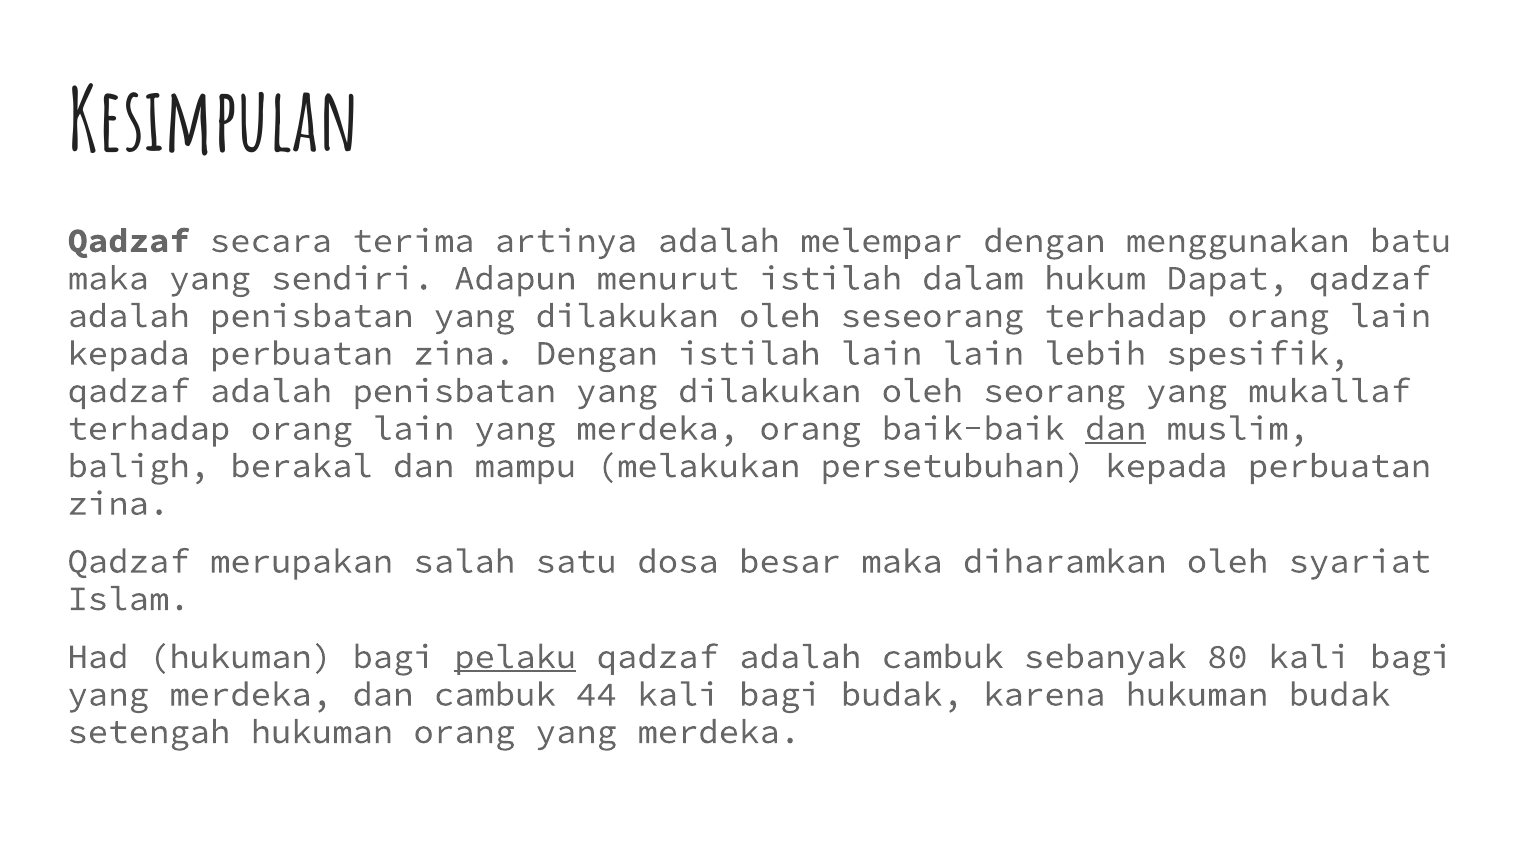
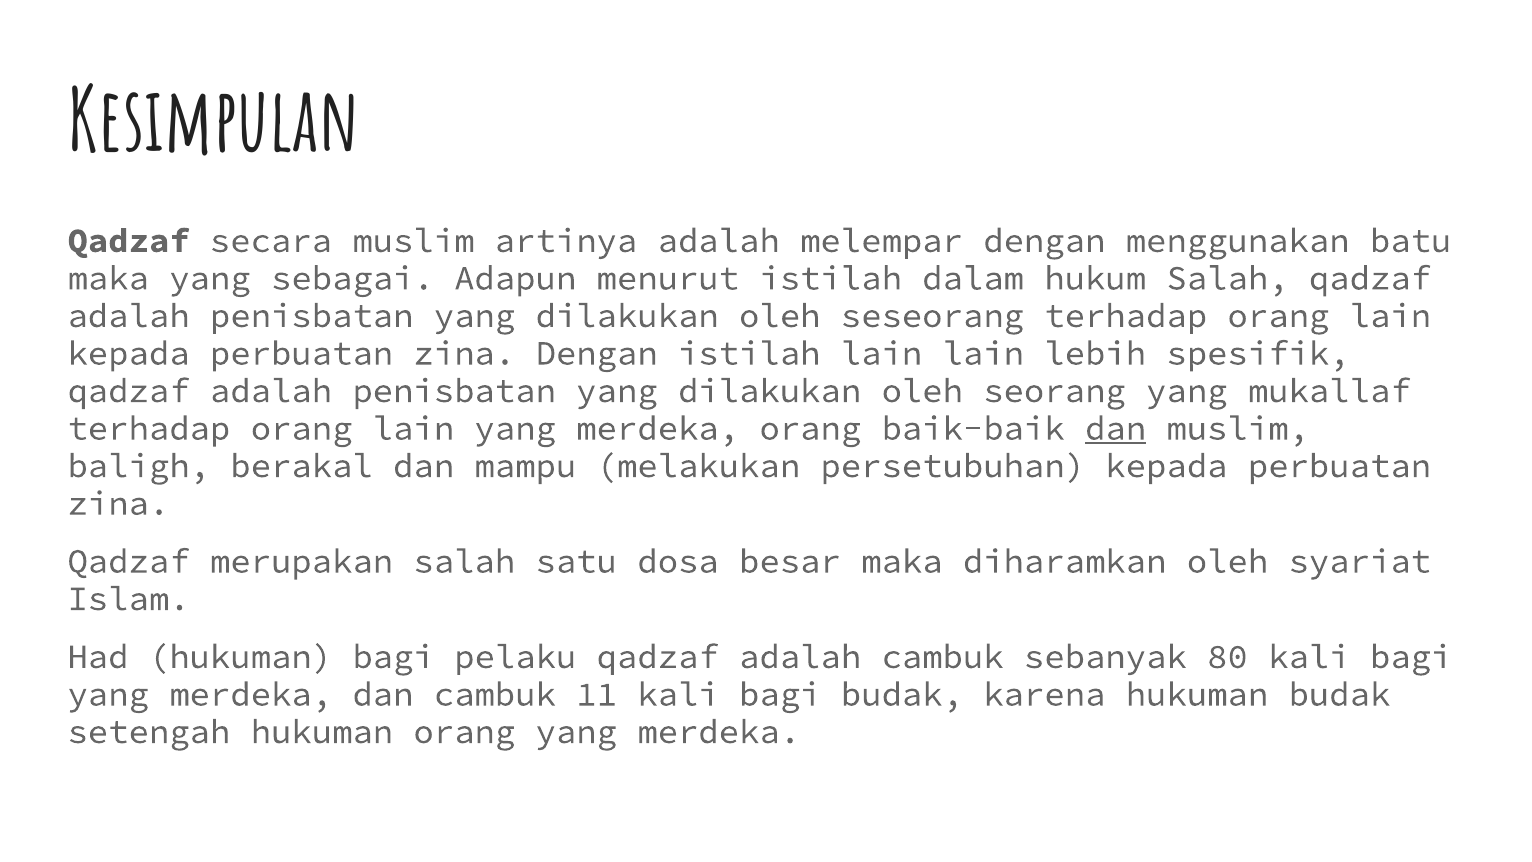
secara terima: terima -> muslim
sendiri: sendiri -> sebagai
hukum Dapat: Dapat -> Salah
pelaku underline: present -> none
44: 44 -> 11
